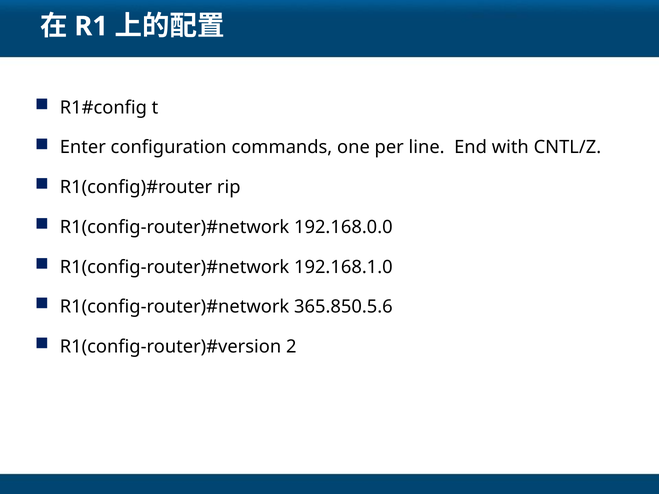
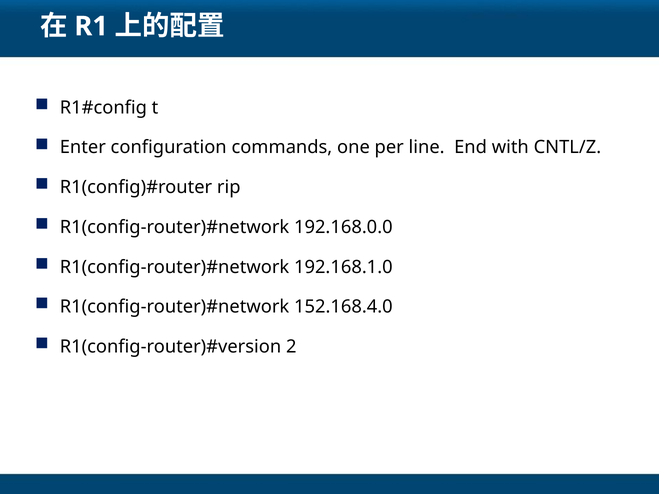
365.850.5.6: 365.850.5.6 -> 152.168.4.0
